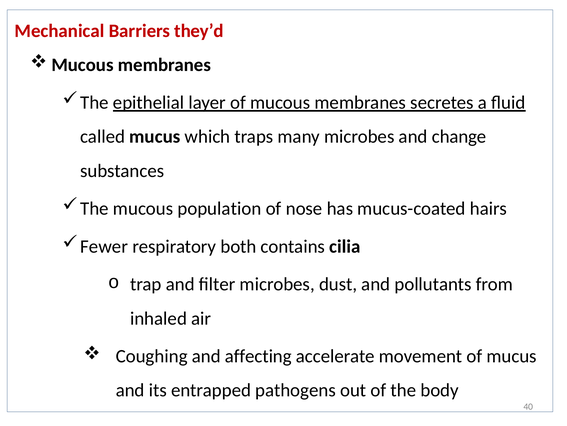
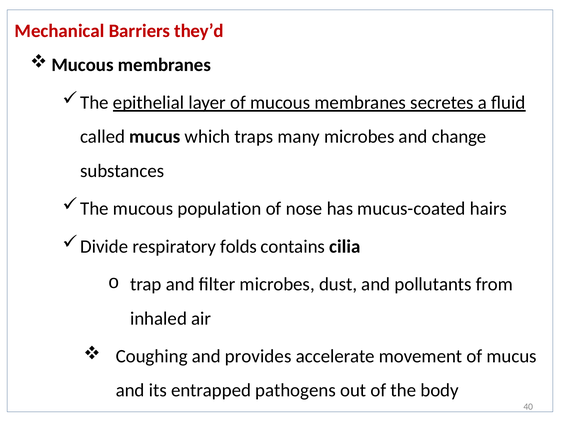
Fewer: Fewer -> Divide
both: both -> folds
affecting: affecting -> provides
